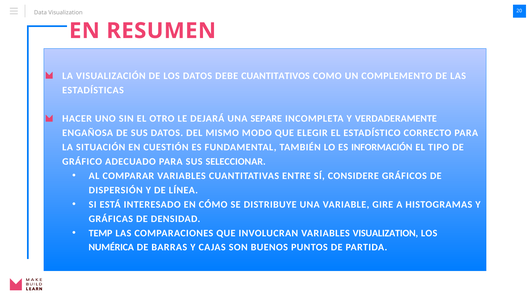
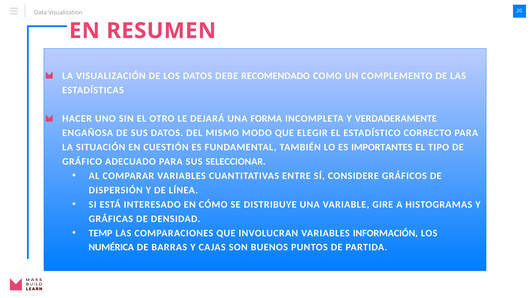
CUANTITATIVOS: CUANTITATIVOS -> RECOMENDADO
SEPARE: SEPARE -> FORMA
INFORMACIÓN: INFORMACIÓN -> IMPORTANTES
VARIABLES VISUALIZATION: VISUALIZATION -> INFORMACIÓN
